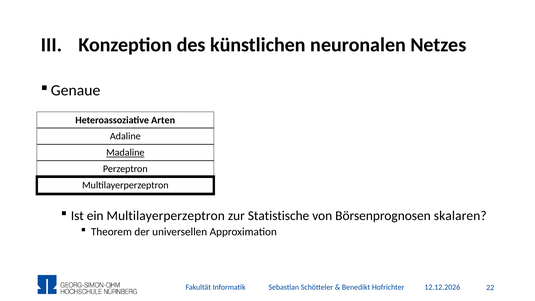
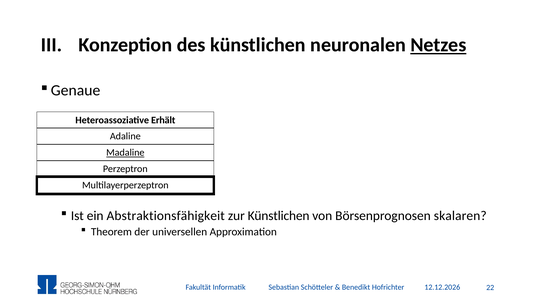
Netzes underline: none -> present
Arten: Arten -> Erhält
ein Multilayerperzeptron: Multilayerperzeptron -> Abstraktionsfähigkeit
zur Statistische: Statistische -> Künstlichen
